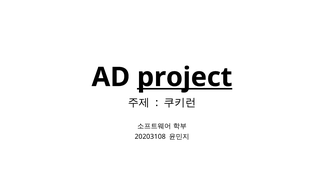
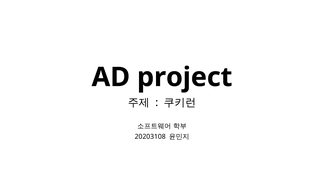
project underline: present -> none
